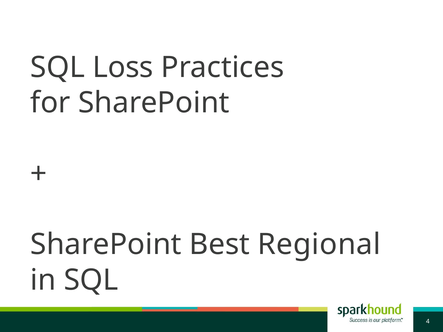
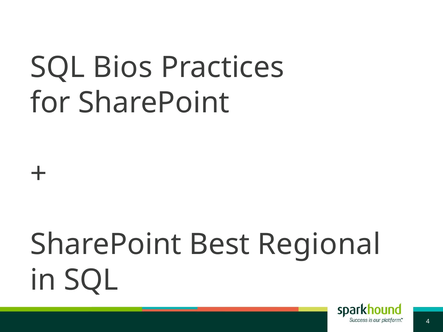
Loss: Loss -> Bios
